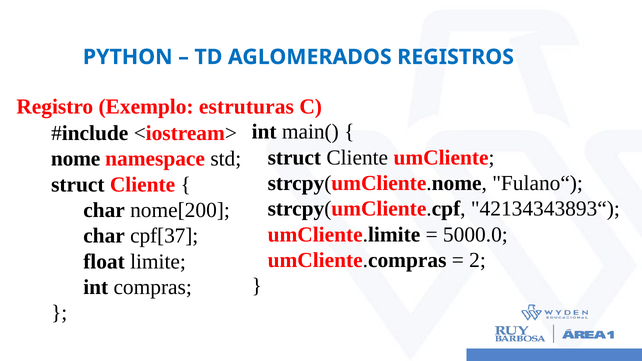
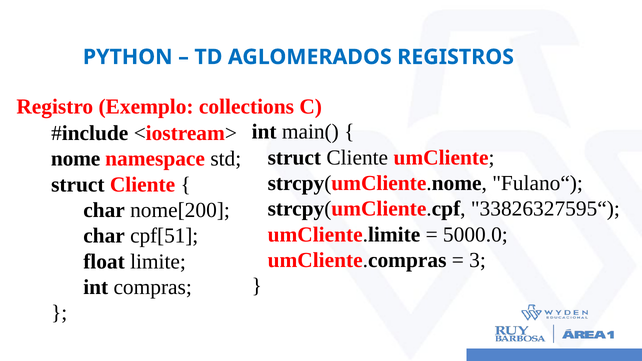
estruturas: estruturas -> collections
42134343893“: 42134343893“ -> 33826327595“
cpf[37: cpf[37 -> cpf[51
2: 2 -> 3
